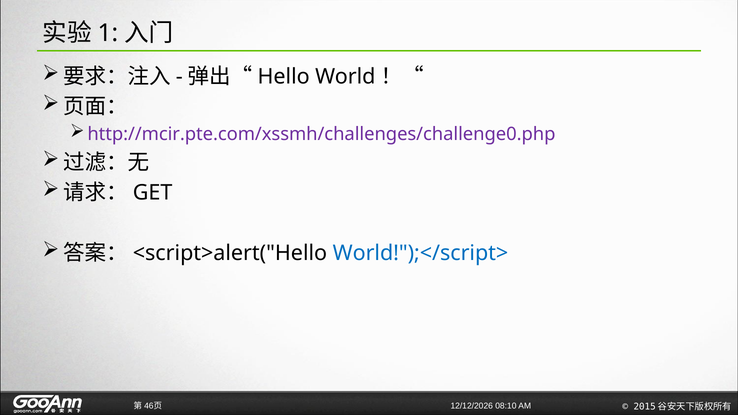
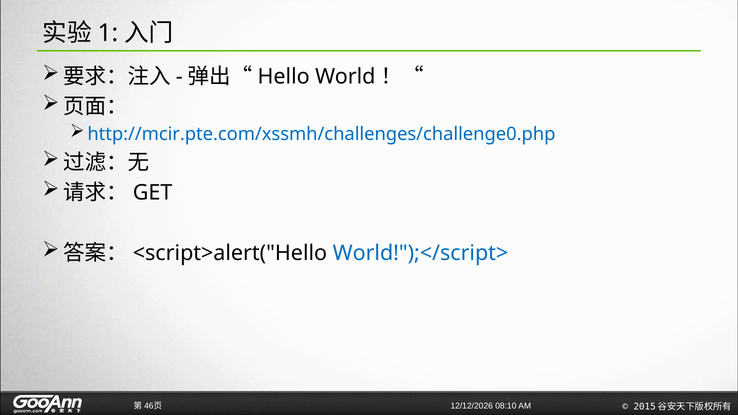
http://mcir.pte.com/xssmh/challenges/challenge0.php colour: purple -> blue
